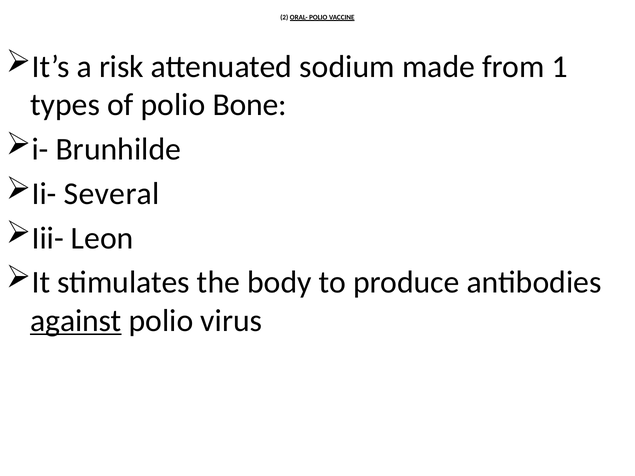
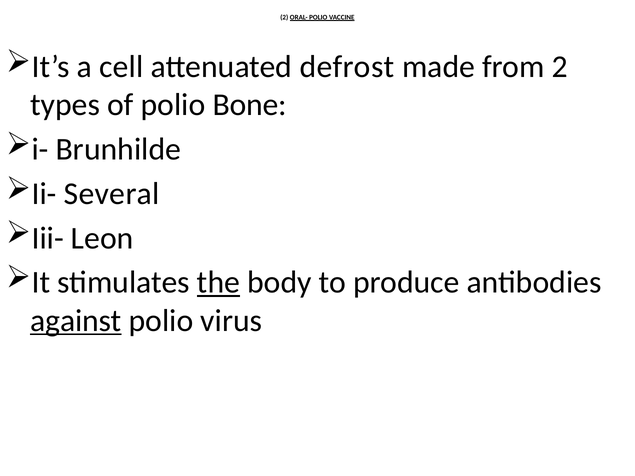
risk: risk -> cell
sodium: sodium -> defrost
from 1: 1 -> 2
the underline: none -> present
